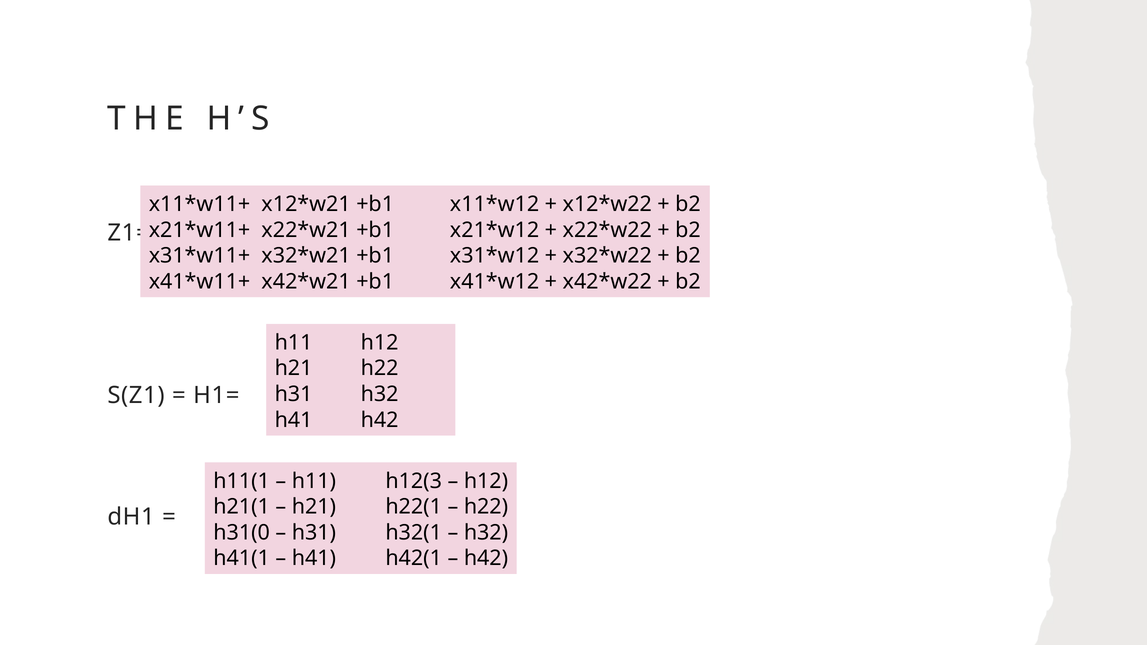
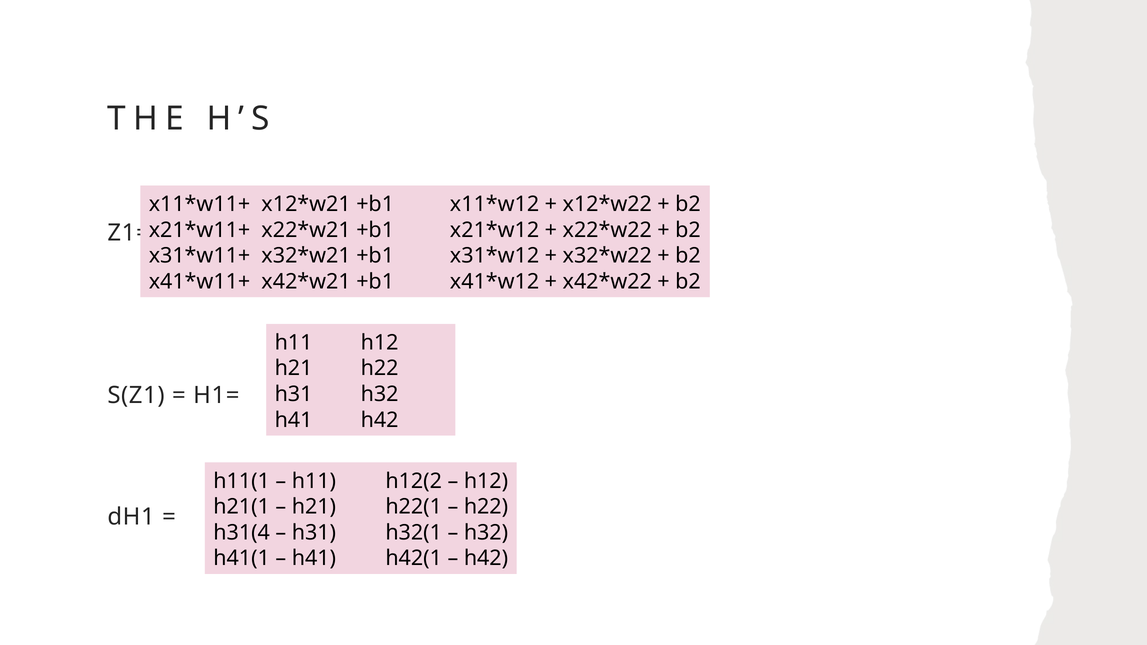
h12(3: h12(3 -> h12(2
h31(0: h31(0 -> h31(4
